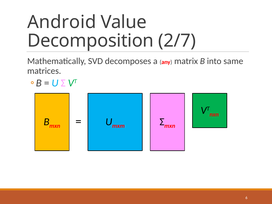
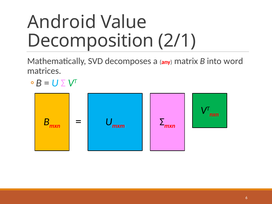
2/7: 2/7 -> 2/1
same: same -> word
